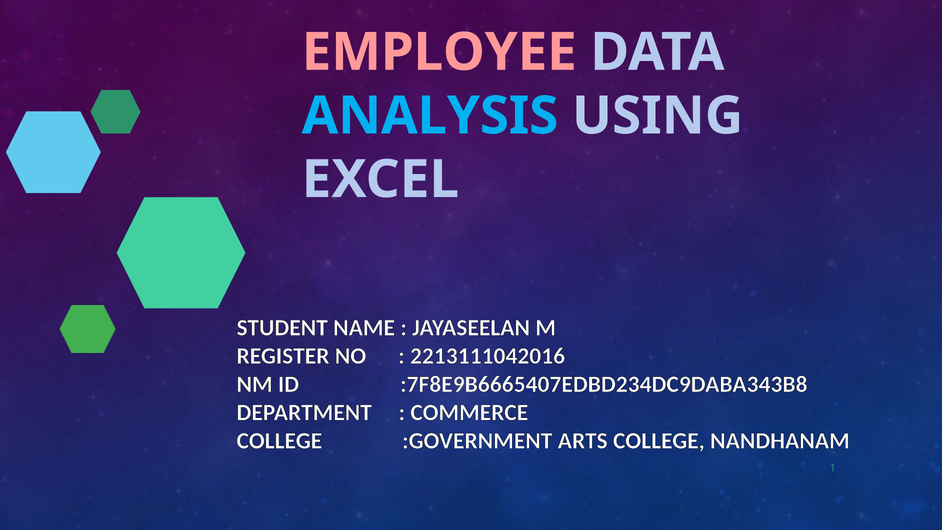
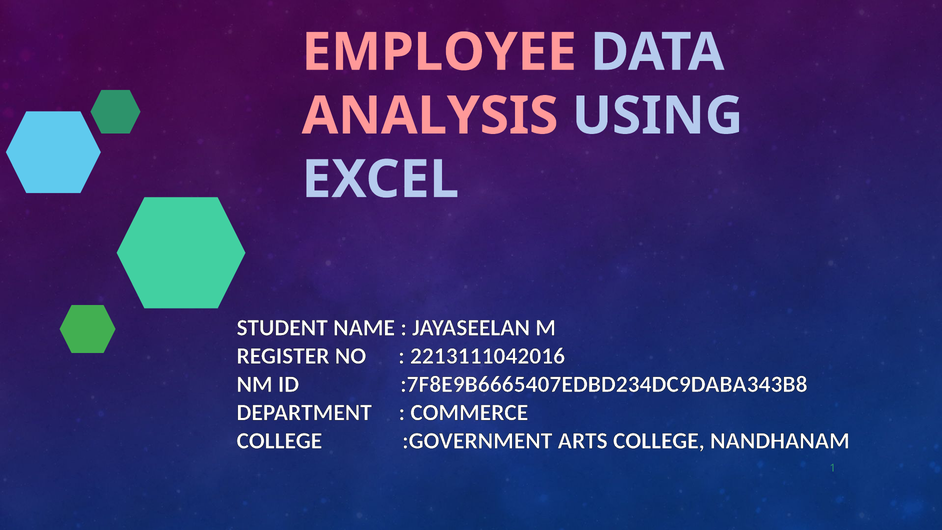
ANALYSIS colour: light blue -> pink
